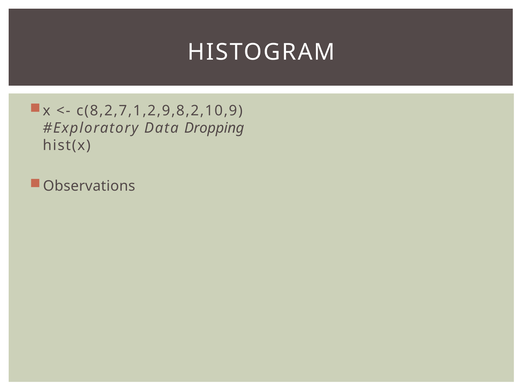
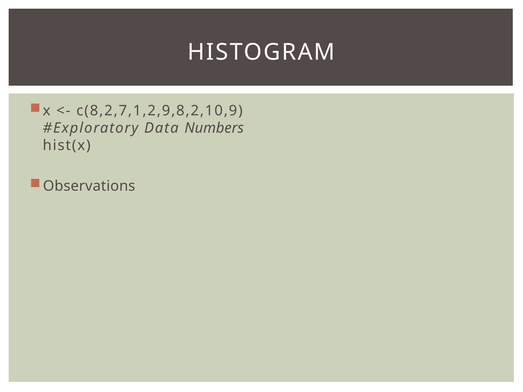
Dropping: Dropping -> Numbers
